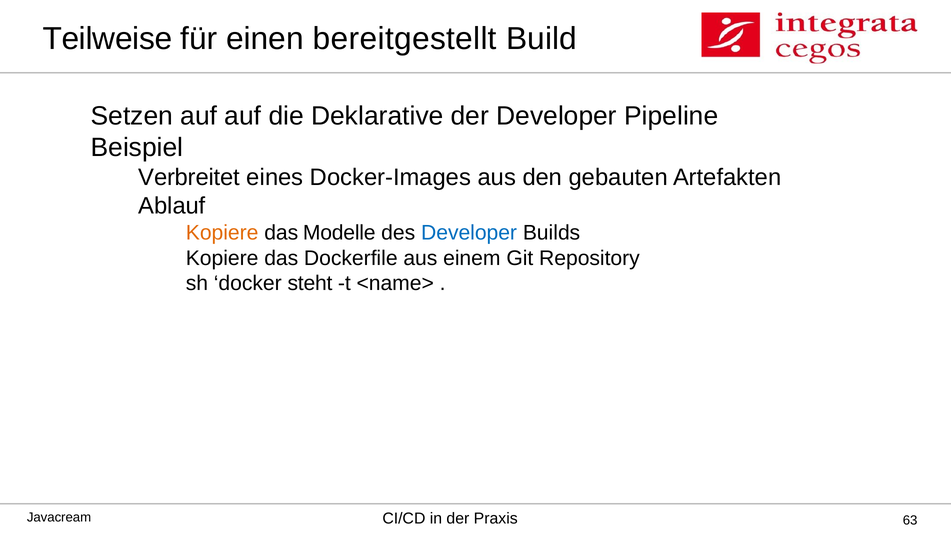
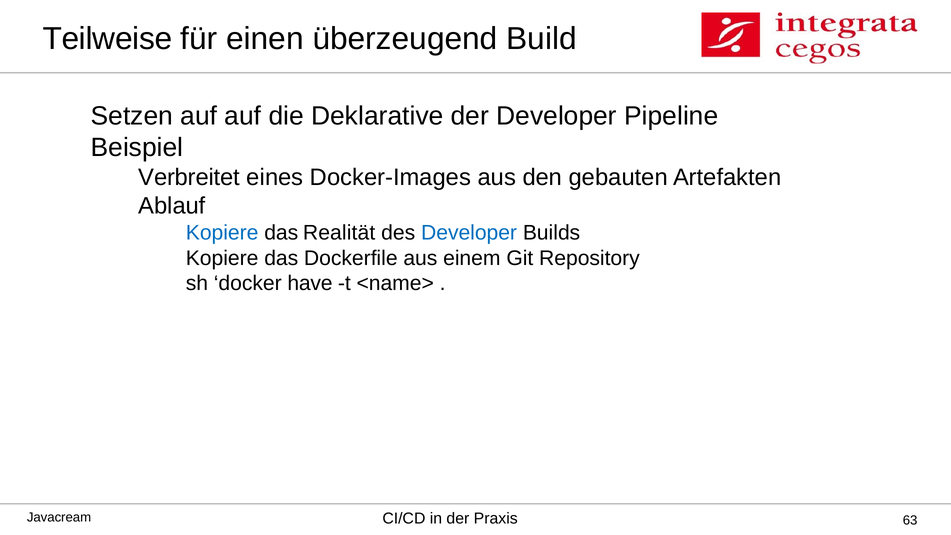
bereitgestellt: bereitgestellt -> überzeugend
Kopiere at (222, 233) colour: orange -> blue
Modelle: Modelle -> Realität
steht: steht -> have
